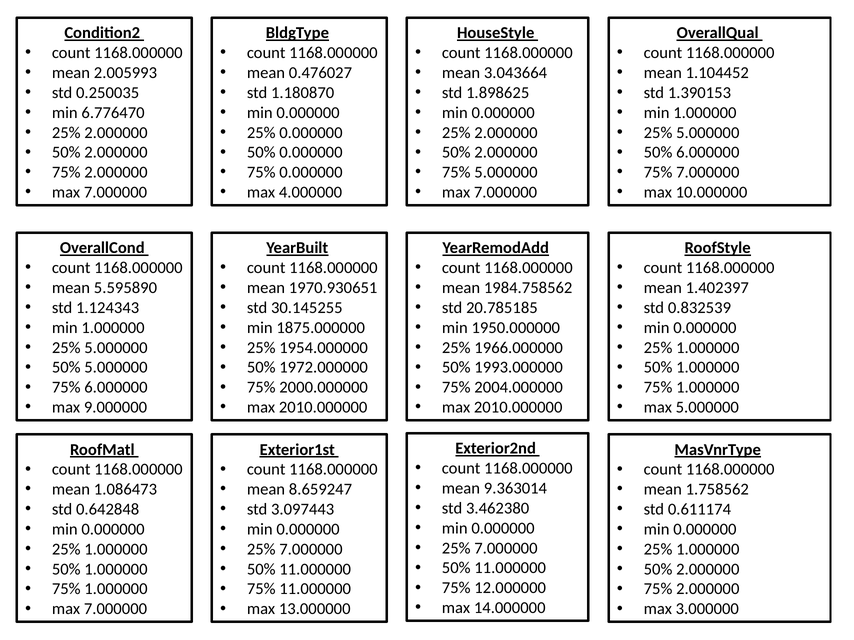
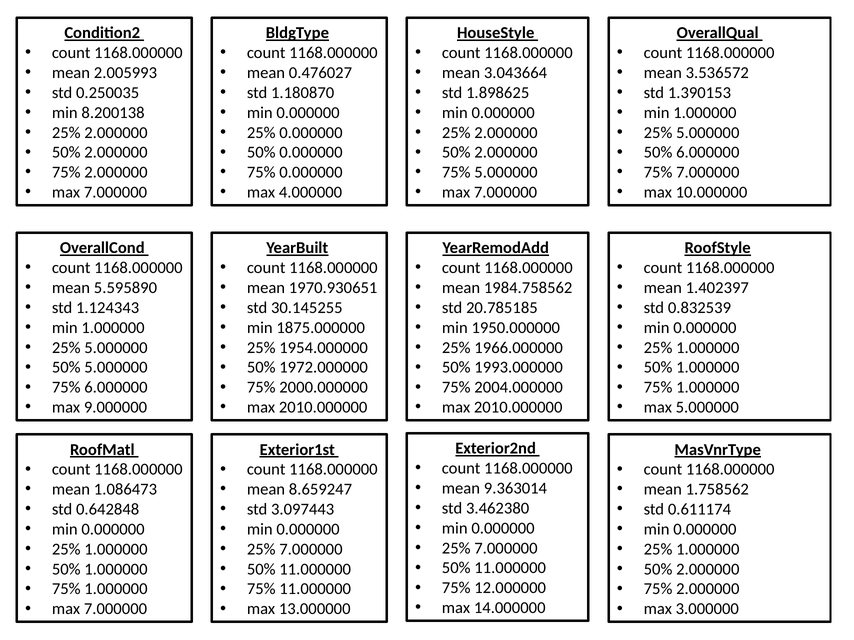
1.104452: 1.104452 -> 3.536572
6.776470: 6.776470 -> 8.200138
